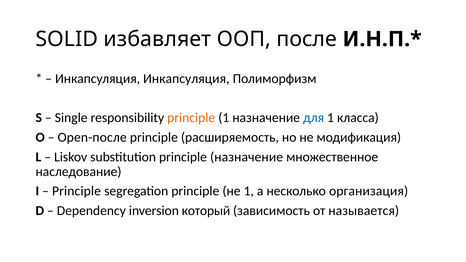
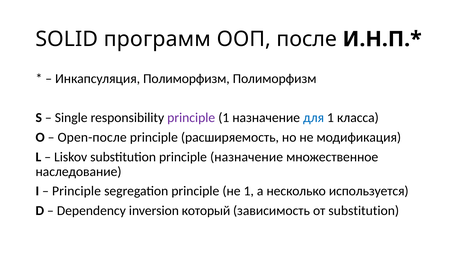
избавляет: избавляет -> программ
Инкапсуляция Инкапсуляция: Инкапсуляция -> Полиморфизм
principle at (191, 118) colour: orange -> purple
организация: организация -> используется
от называется: называется -> substitution
